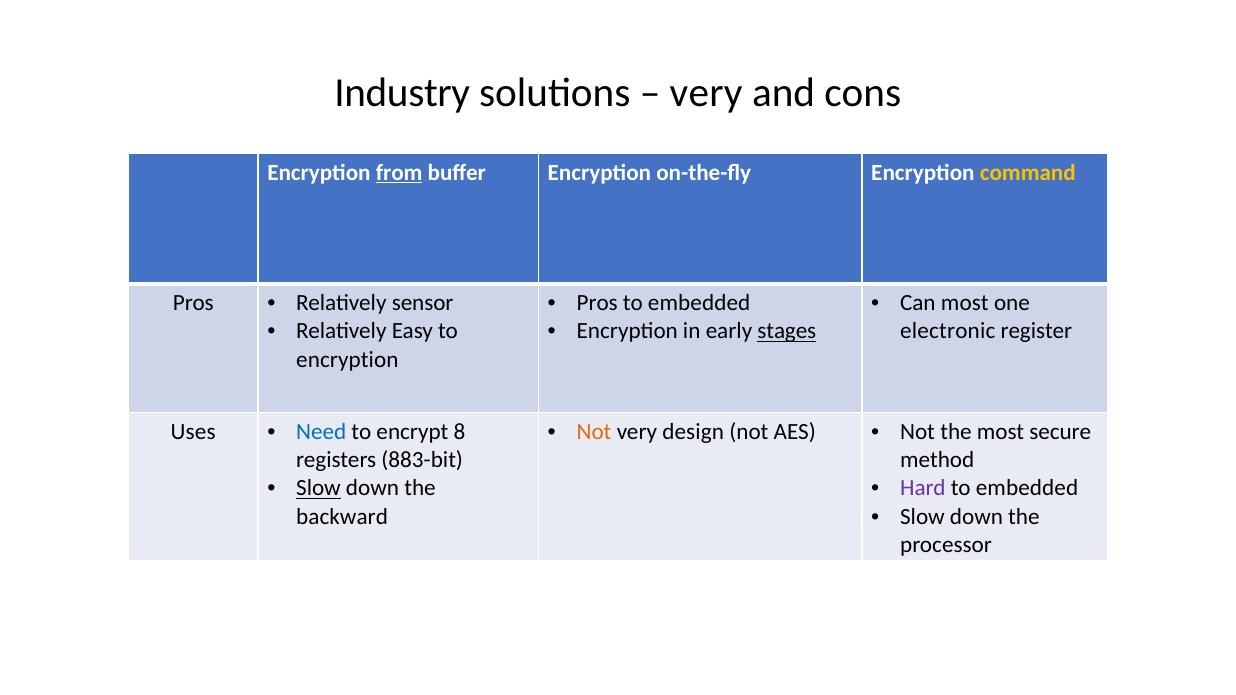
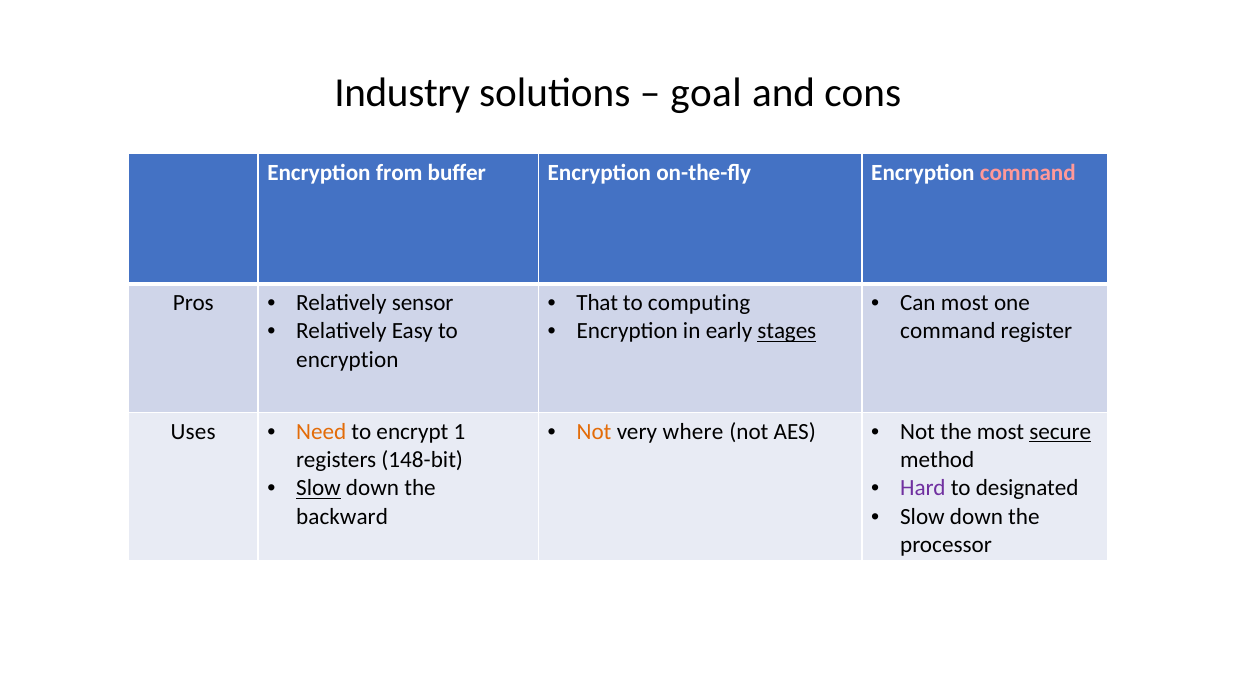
very at (706, 92): very -> goal
from underline: present -> none
command at (1028, 172) colour: yellow -> pink
Pros at (597, 303): Pros -> That
embedded at (699, 303): embedded -> computing
electronic at (948, 331): electronic -> command
design: design -> where
secure underline: none -> present
Need colour: blue -> orange
8: 8 -> 1
883-bit: 883-bit -> 148-bit
embedded at (1027, 488): embedded -> designated
